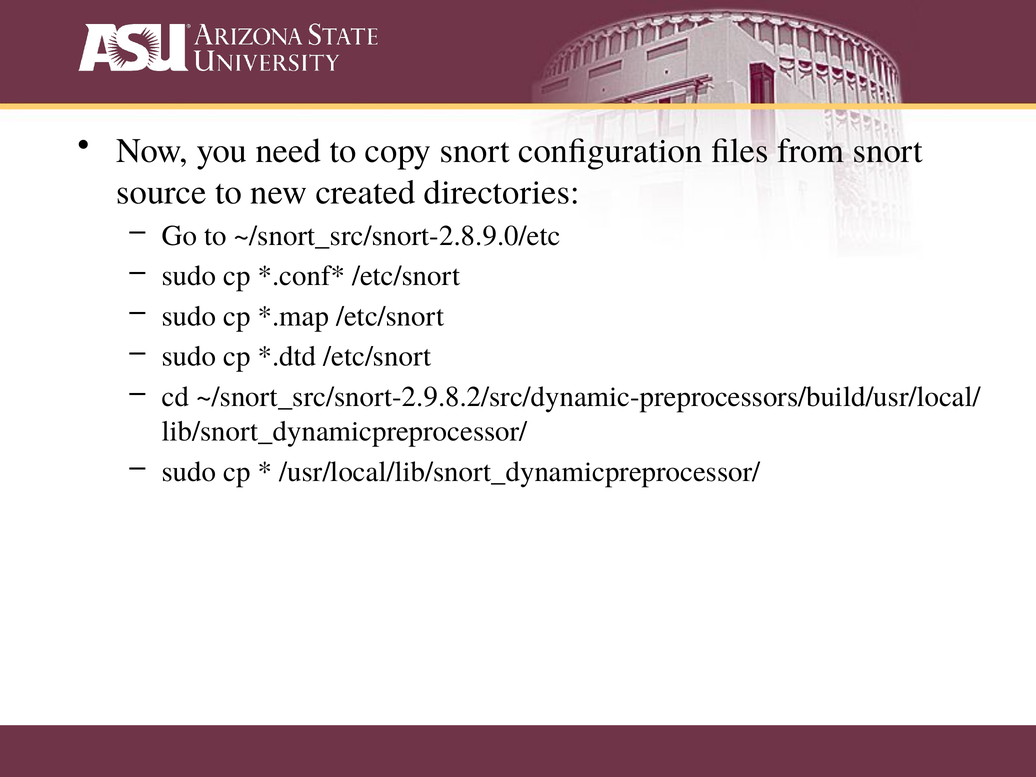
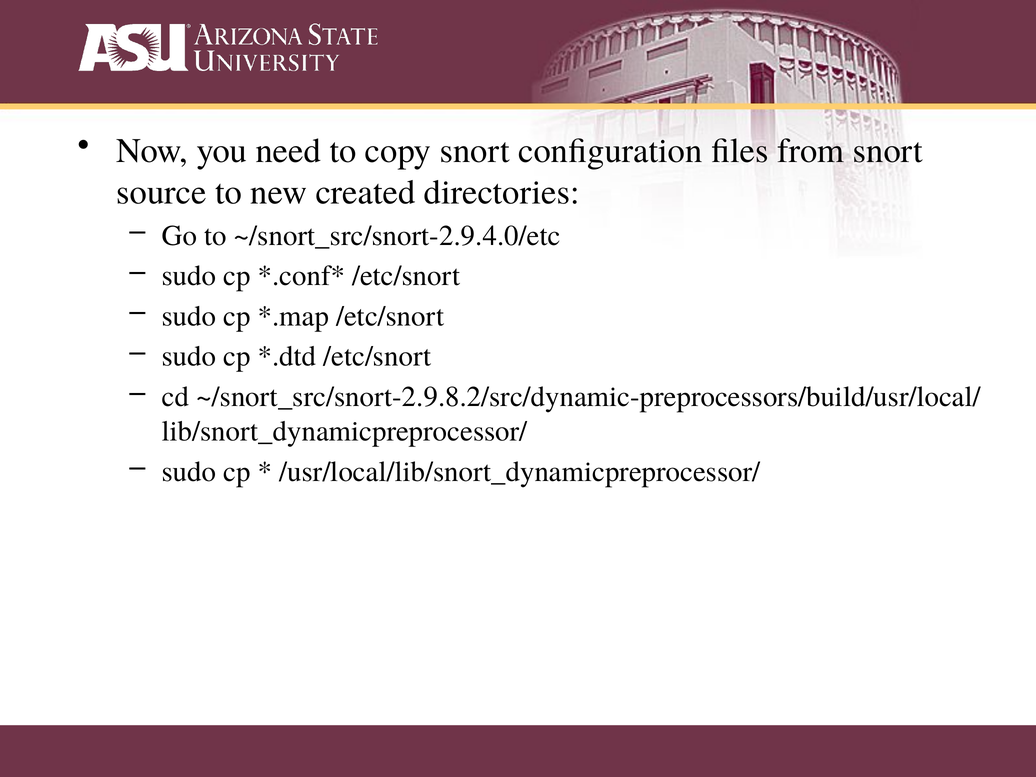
~/snort_src/snort-2.8.9.0/etc: ~/snort_src/snort-2.8.9.0/etc -> ~/snort_src/snort-2.9.4.0/etc
